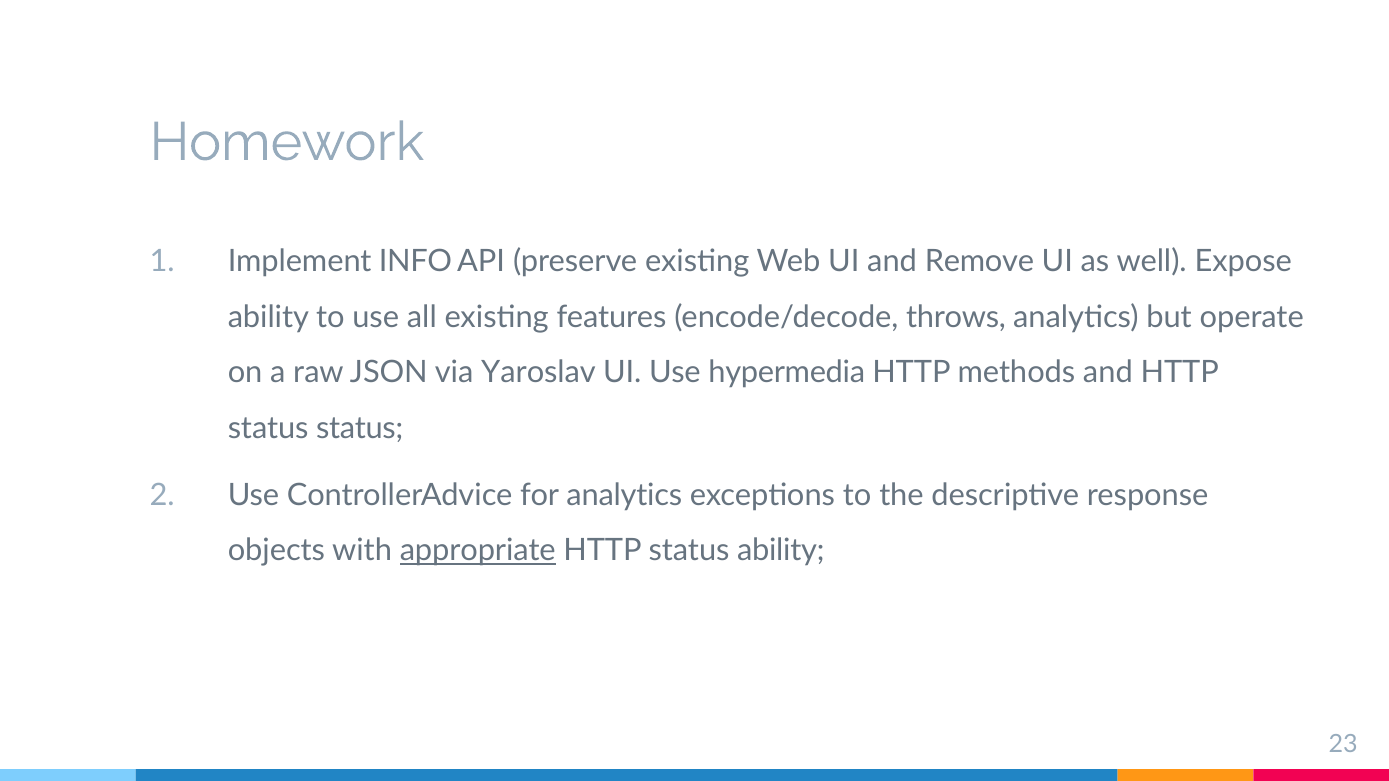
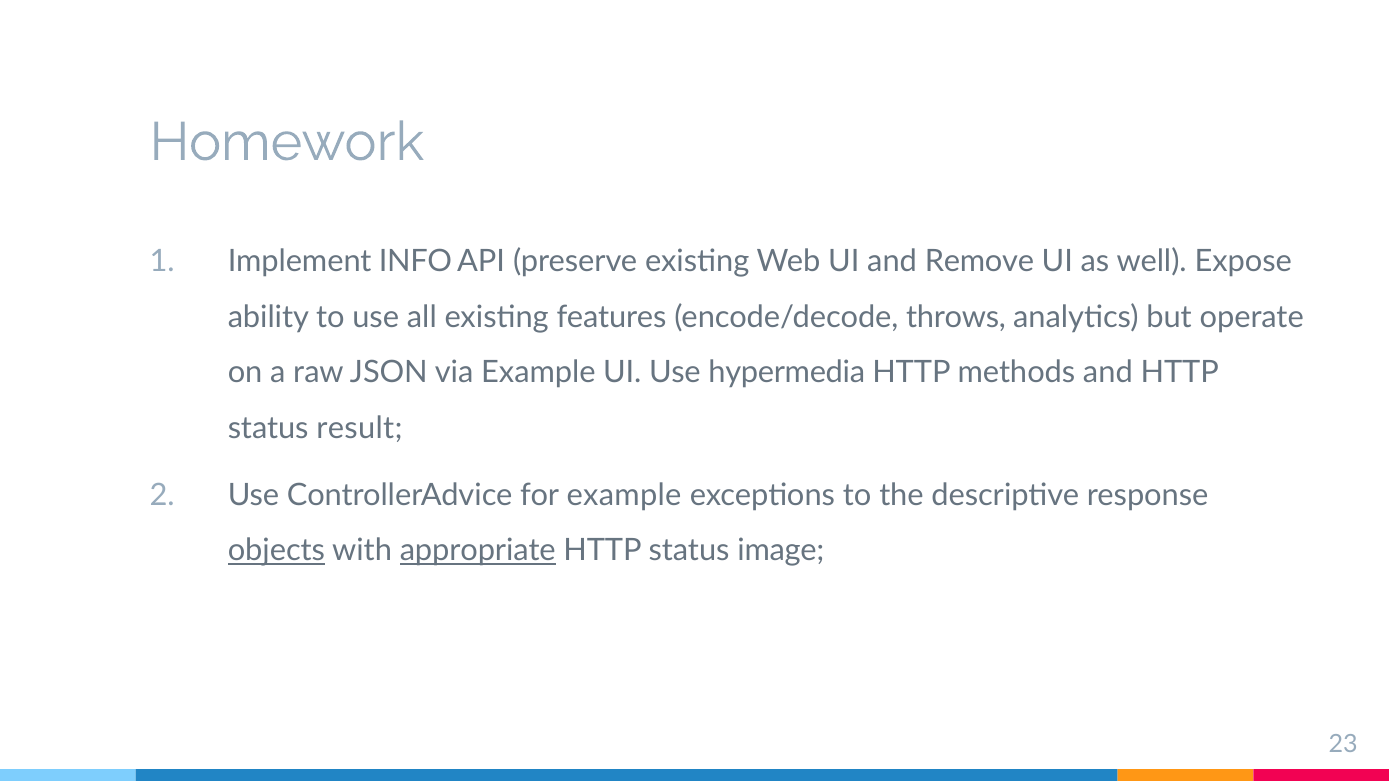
via Yaroslav: Yaroslav -> Example
status status: status -> result
for analytics: analytics -> example
objects underline: none -> present
status ability: ability -> image
